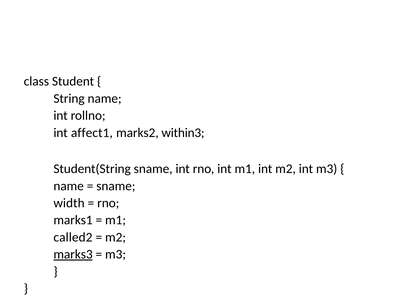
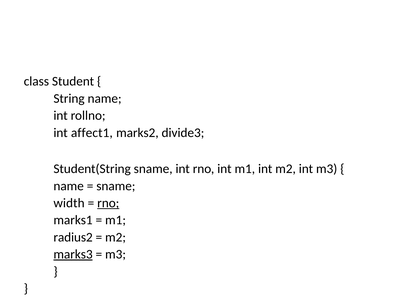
within3: within3 -> divide3
rno at (108, 203) underline: none -> present
called2: called2 -> radius2
